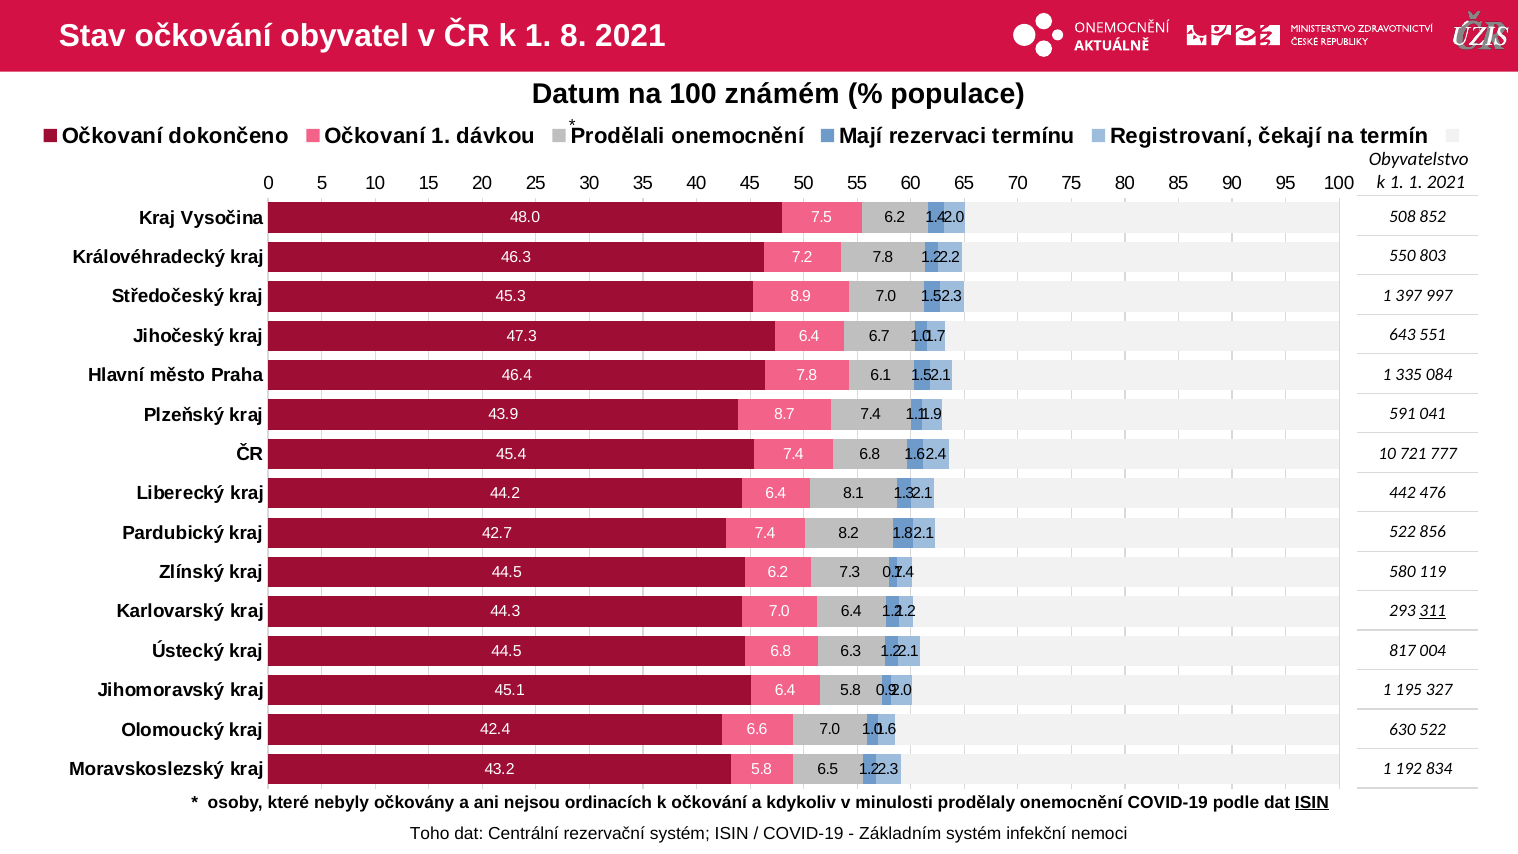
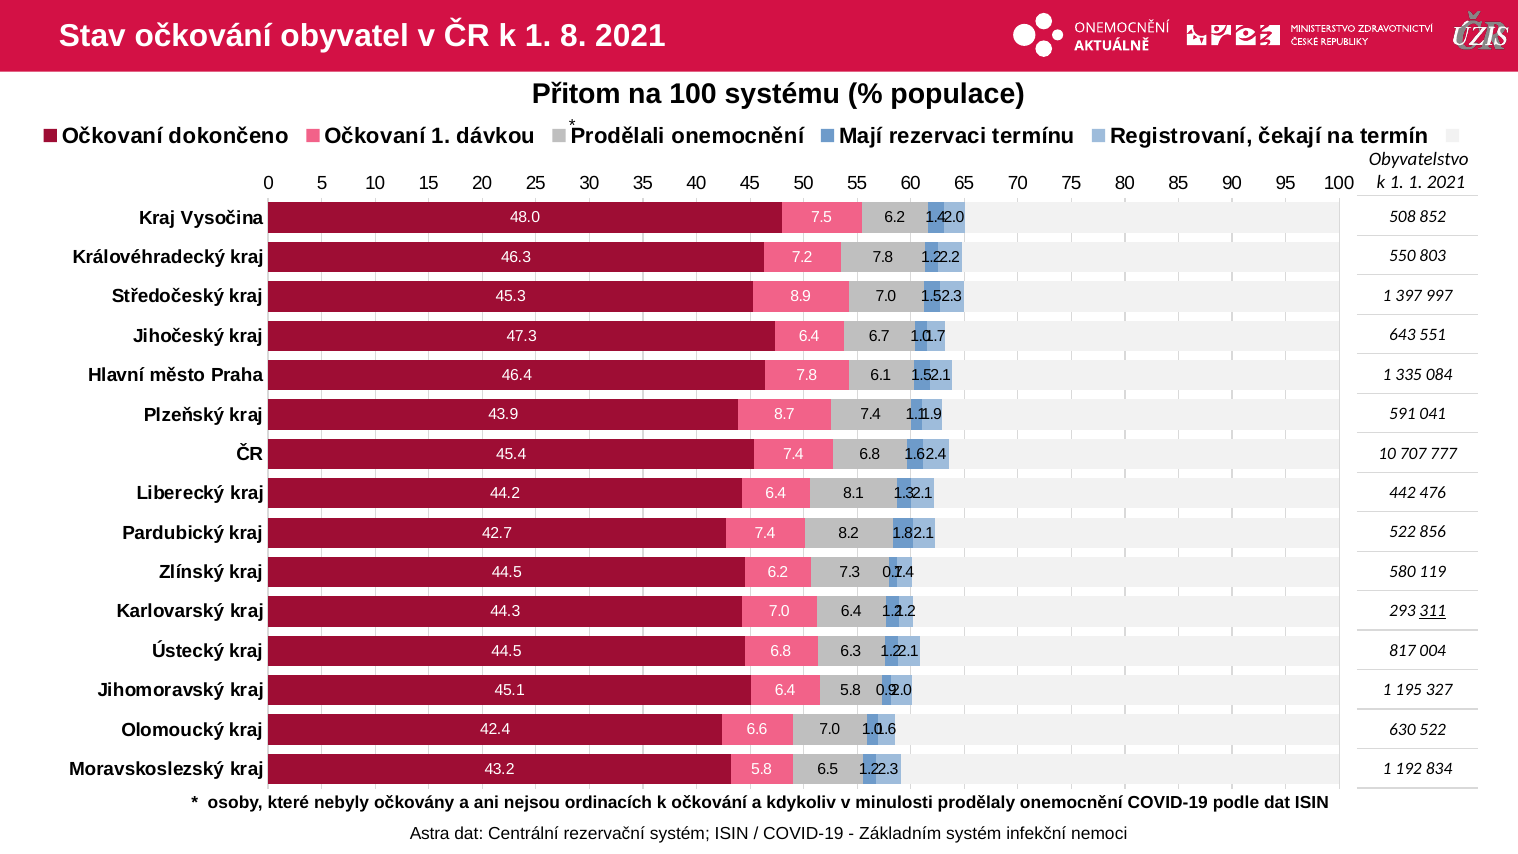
Datum: Datum -> Přitom
známém: známém -> systému
721: 721 -> 707
ISIN at (1312, 802) underline: present -> none
Toho: Toho -> Astra
